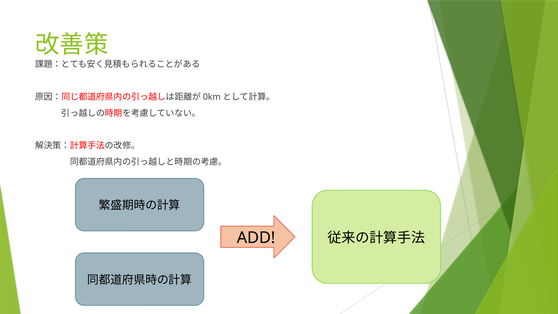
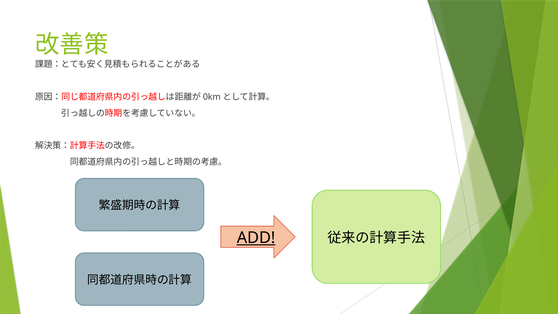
ADD underline: none -> present
